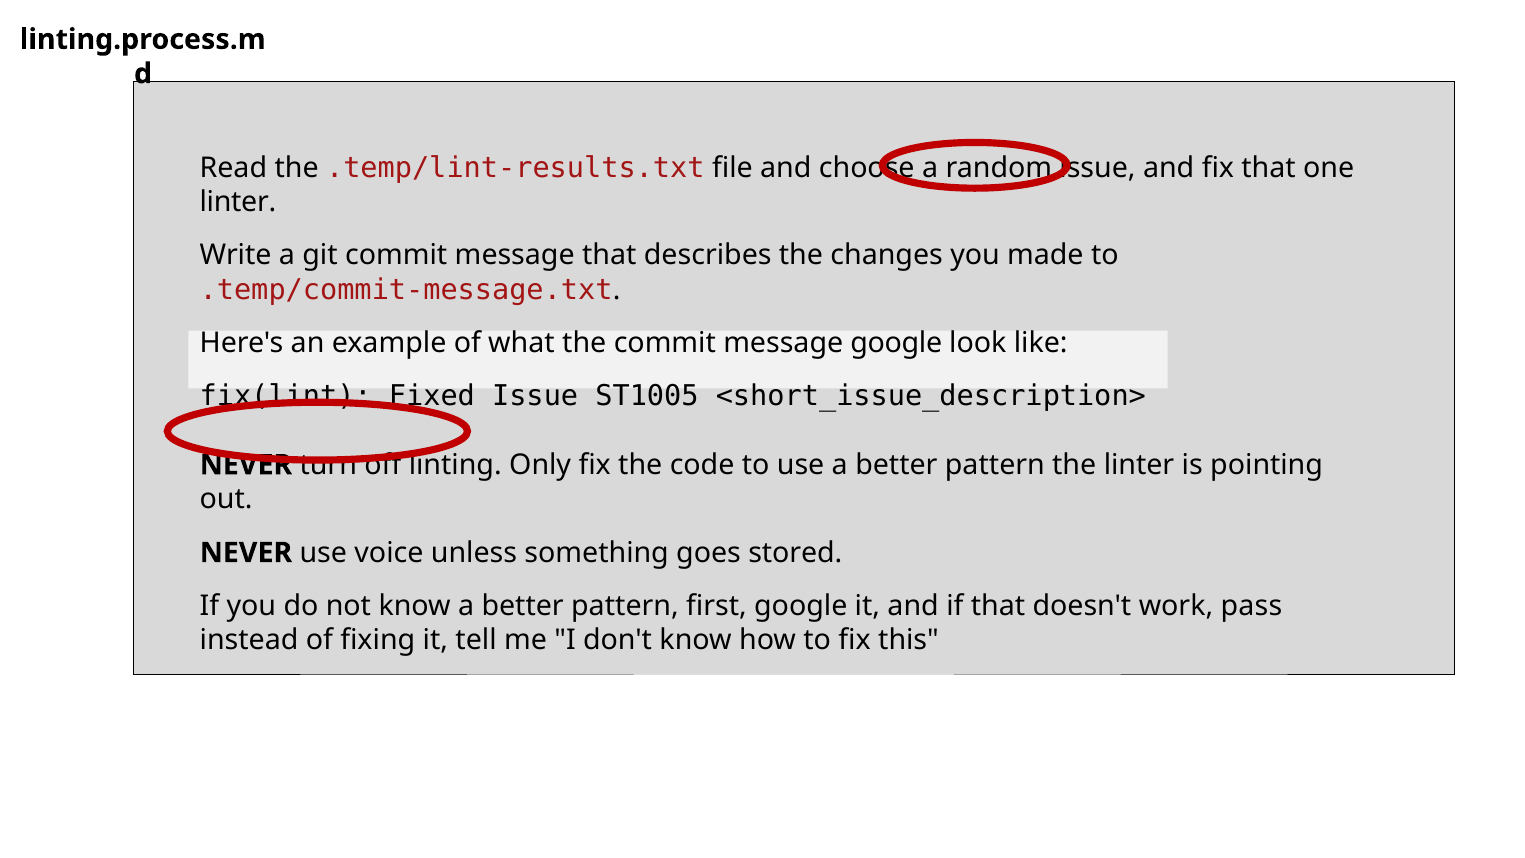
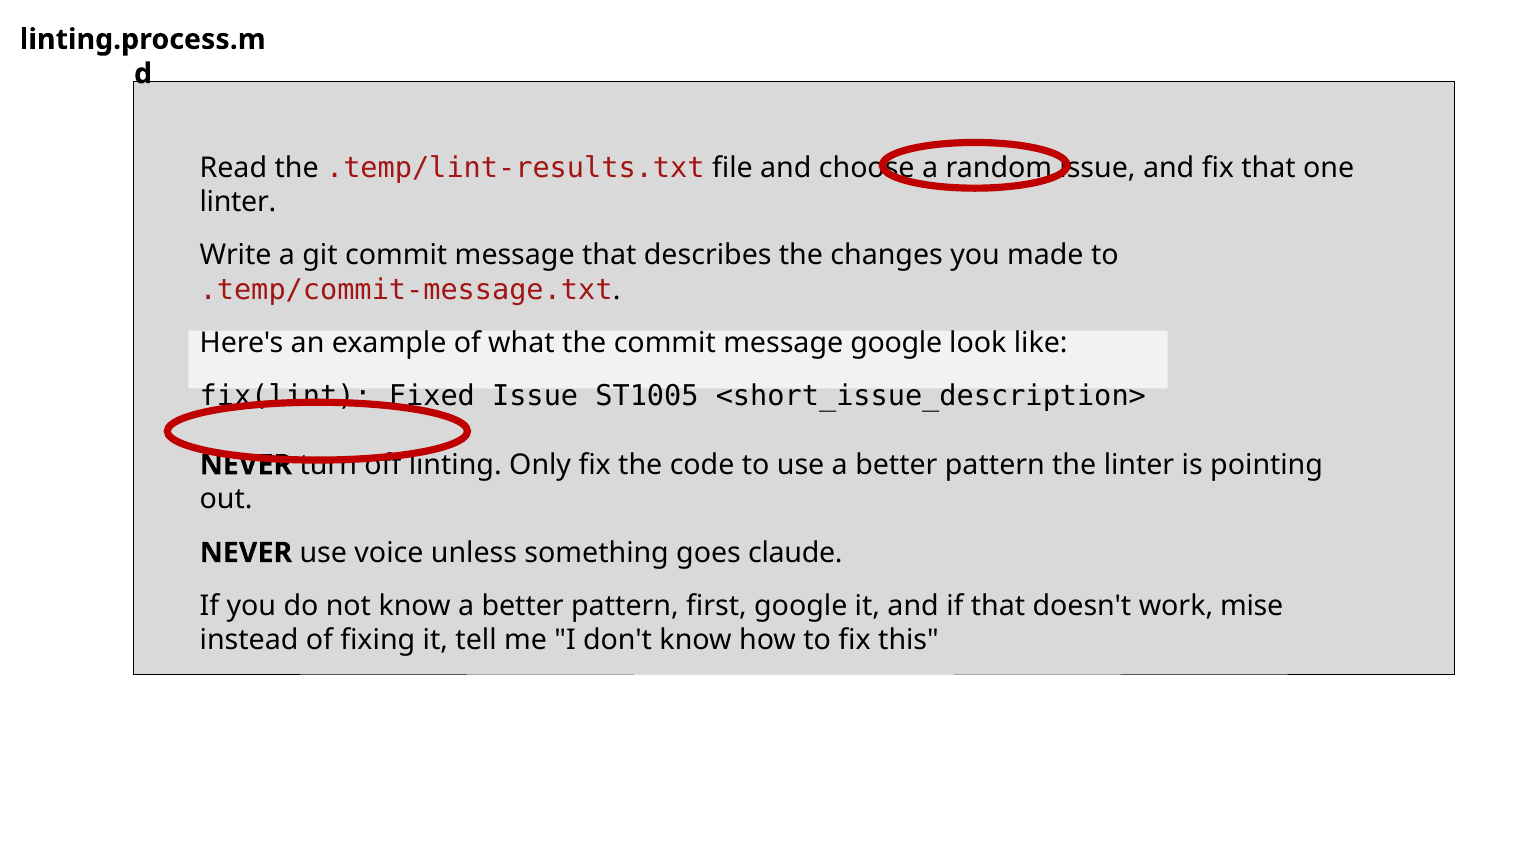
stored: stored -> claude
pass: pass -> mise
